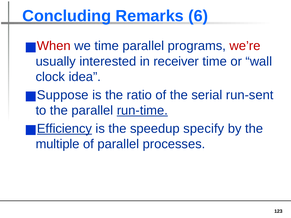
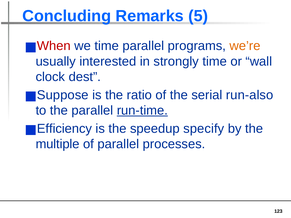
6: 6 -> 5
we’re colour: red -> orange
receiver: receiver -> strongly
idea: idea -> dest
run-sent: run-sent -> run-also
Efficiency underline: present -> none
